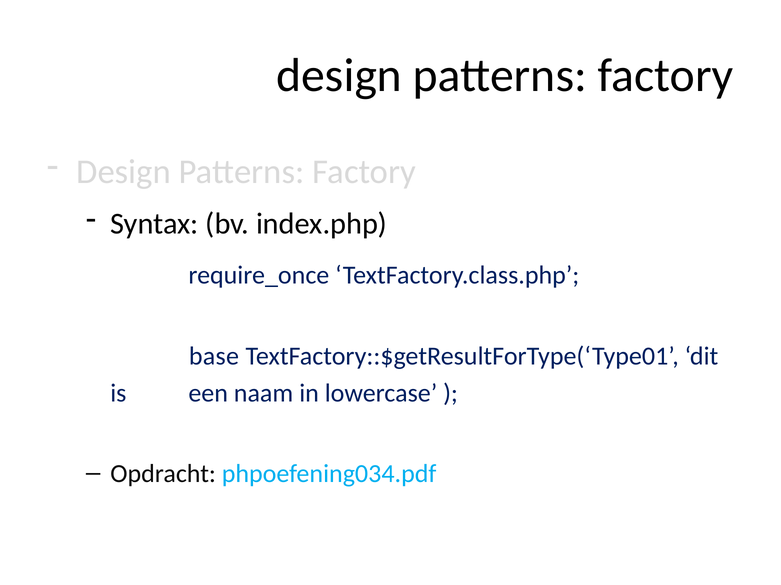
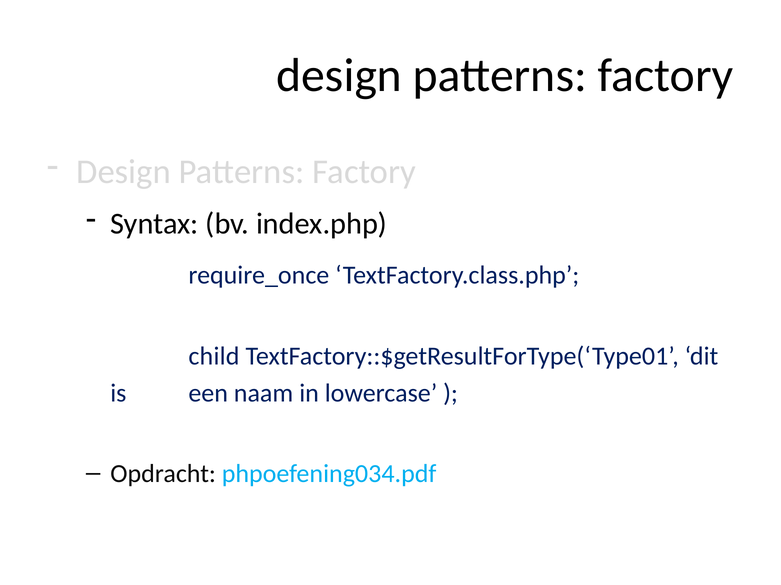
base: base -> child
